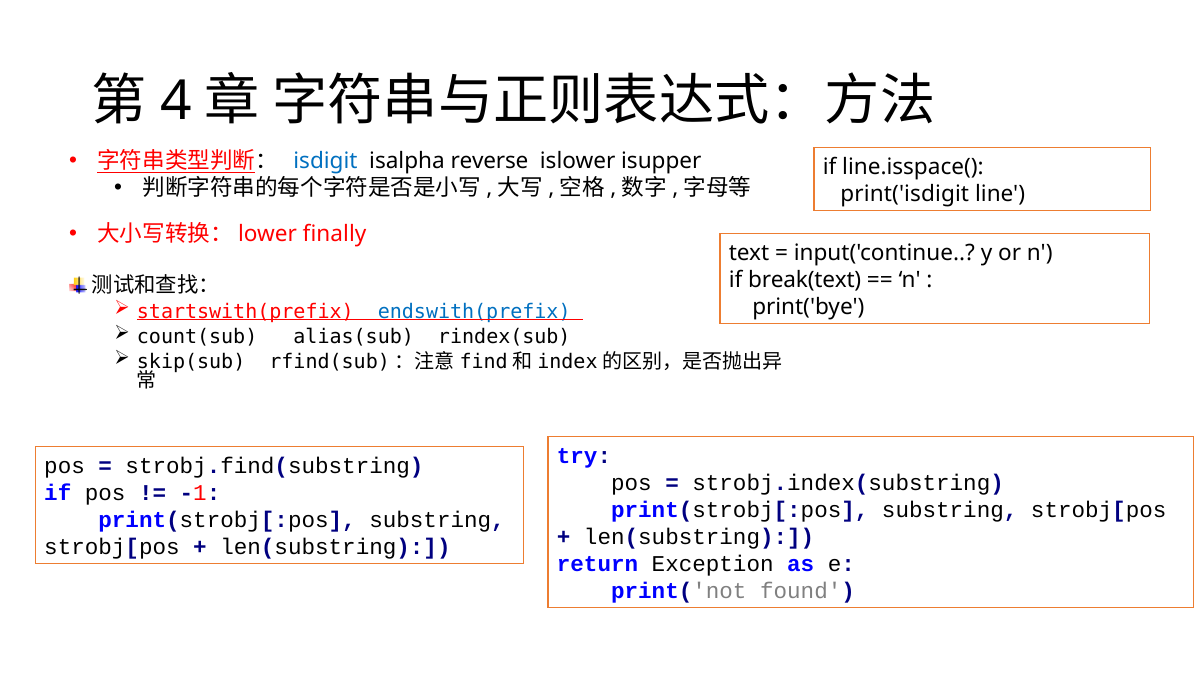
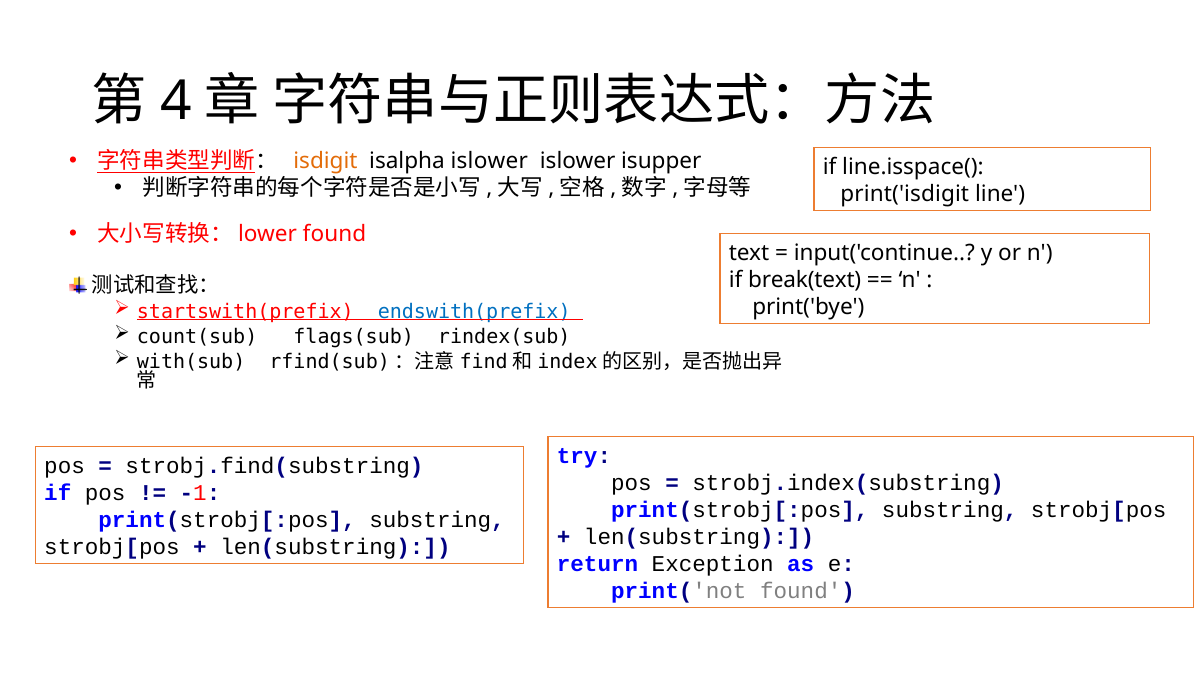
isdigit colour: blue -> orange
isalpha reverse: reverse -> islower
finally at (335, 235): finally -> found
alias(sub: alias(sub -> flags(sub
skip(sub: skip(sub -> with(sub
